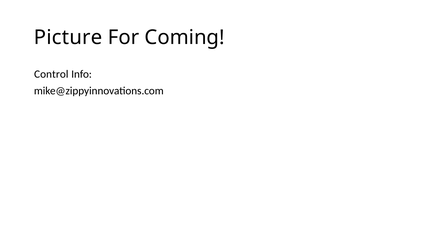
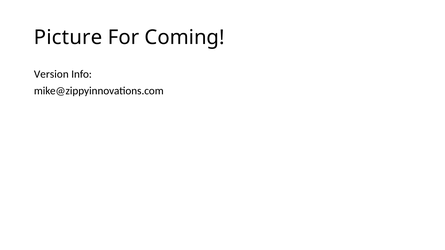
Control: Control -> Version
